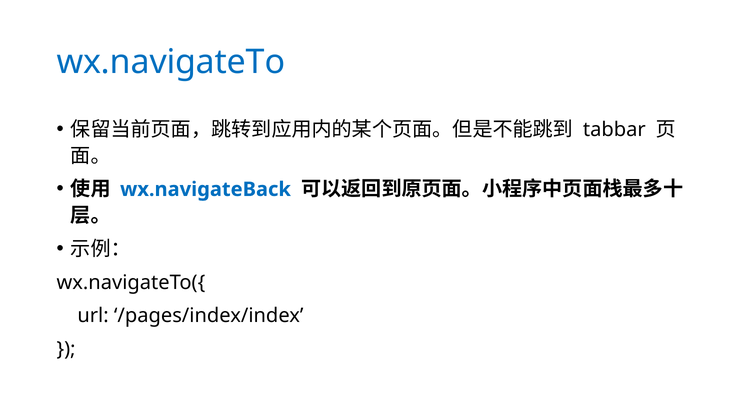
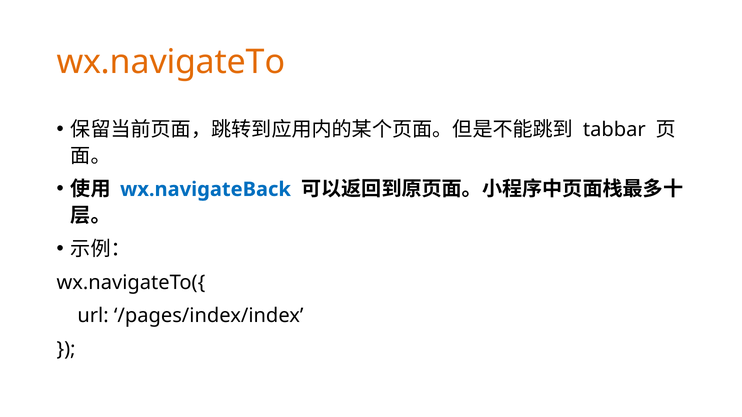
wx.navigateTo colour: blue -> orange
